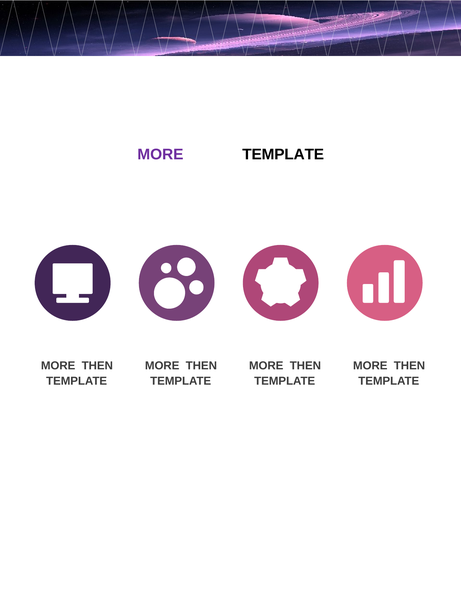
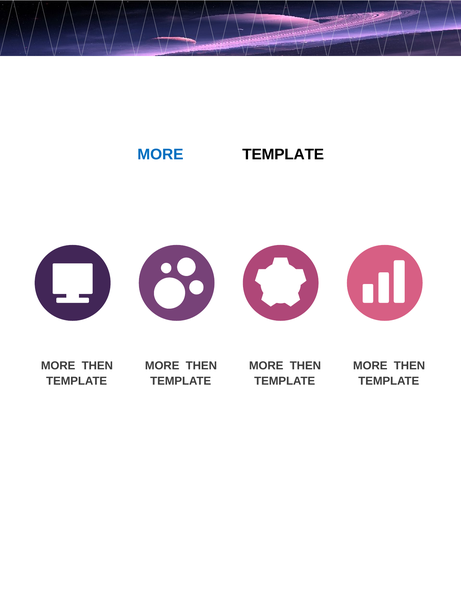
MORE at (160, 154) colour: purple -> blue
